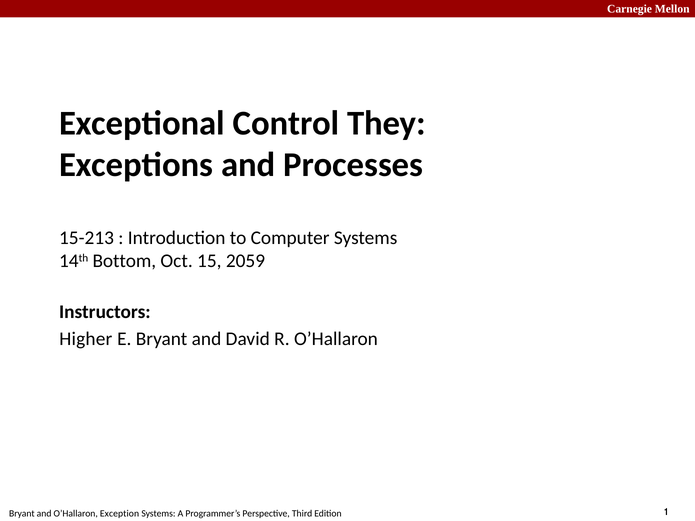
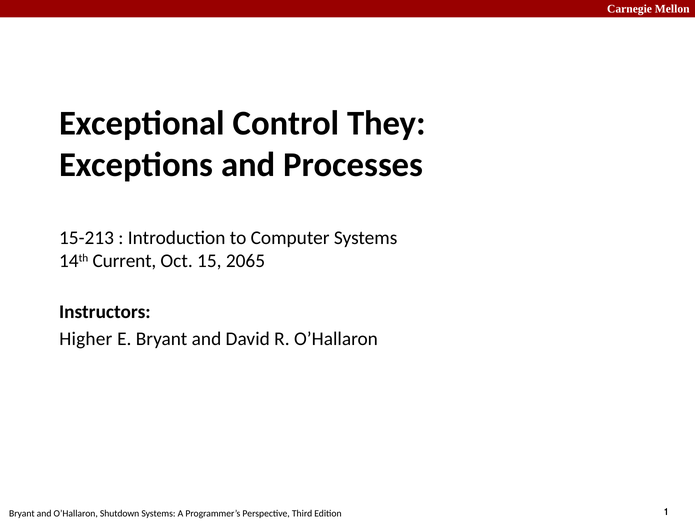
Bottom: Bottom -> Current
2059: 2059 -> 2065
Exception: Exception -> Shutdown
